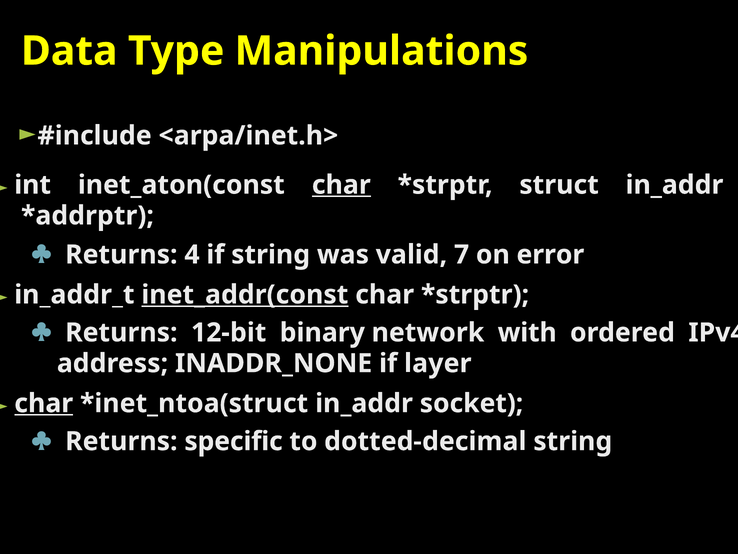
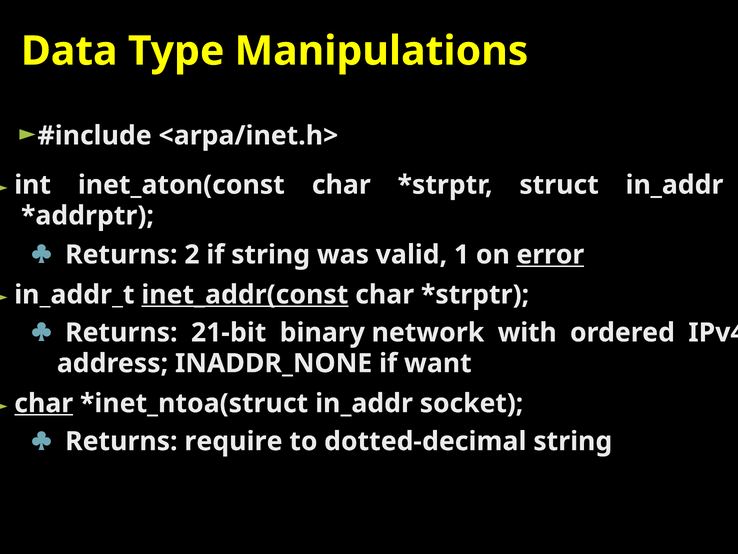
char at (341, 185) underline: present -> none
4: 4 -> 2
7: 7 -> 1
error underline: none -> present
12-bit: 12-bit -> 21-bit
layer: layer -> want
specific: specific -> require
